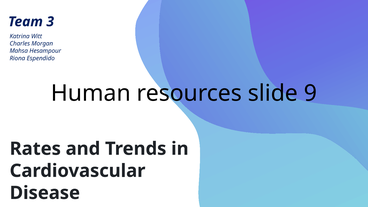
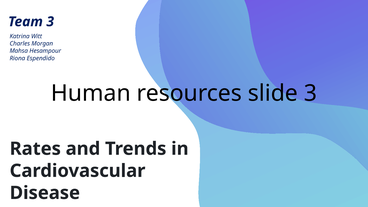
slide 9: 9 -> 3
